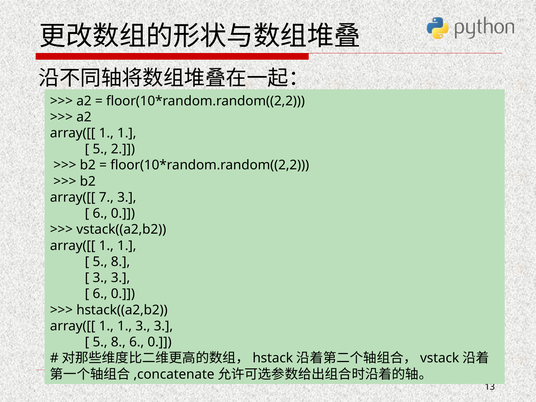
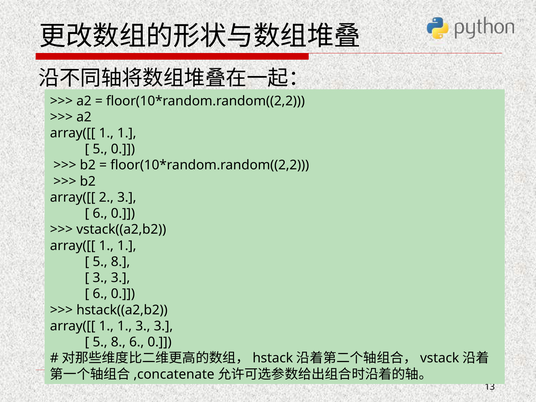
5 2: 2 -> 0
7: 7 -> 2
